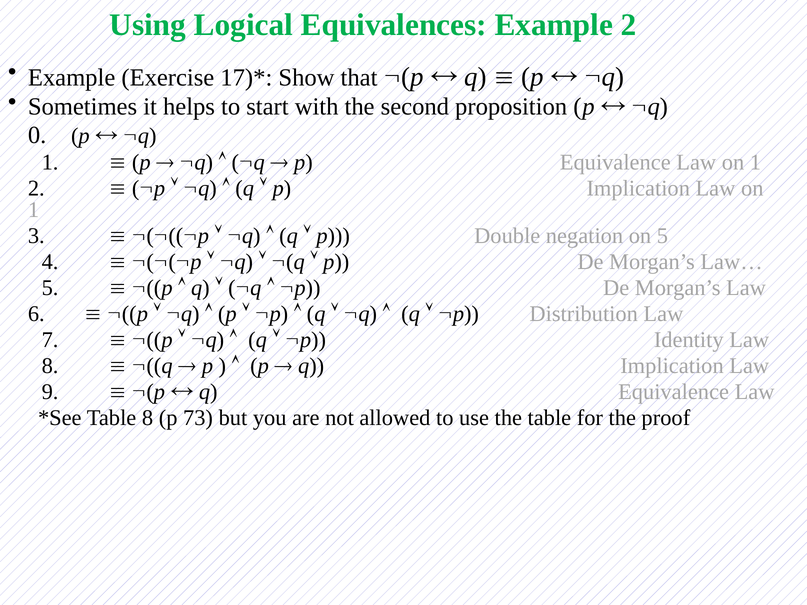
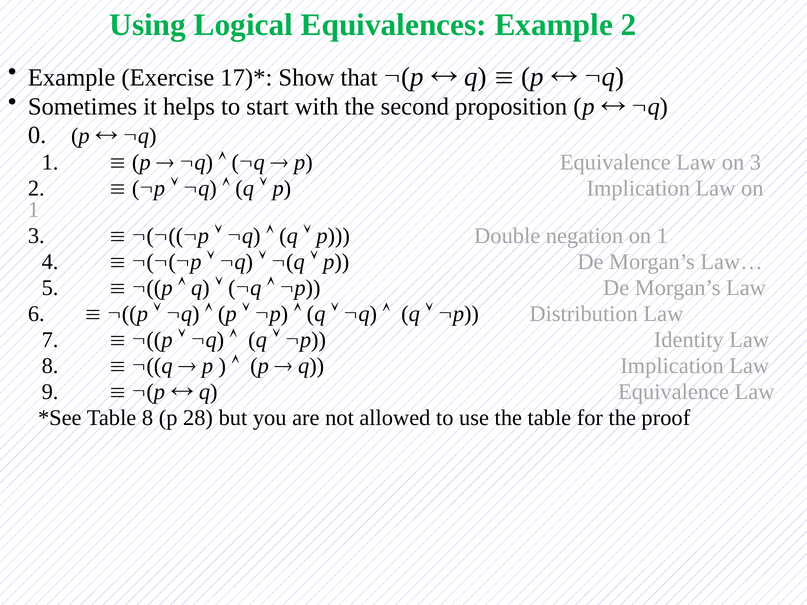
Equivalence Law on 1: 1 -> 3
negation on 5: 5 -> 1
73: 73 -> 28
